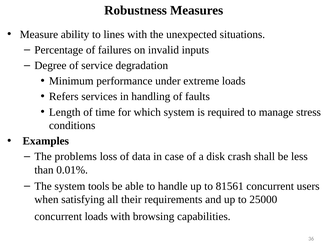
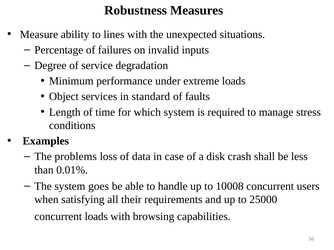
Refers: Refers -> Object
handling: handling -> standard
tools: tools -> goes
81561: 81561 -> 10008
